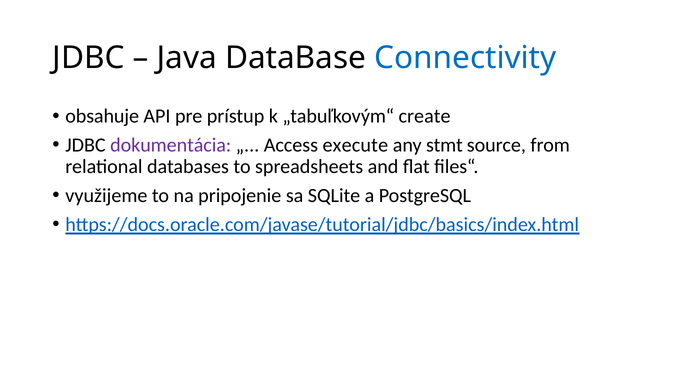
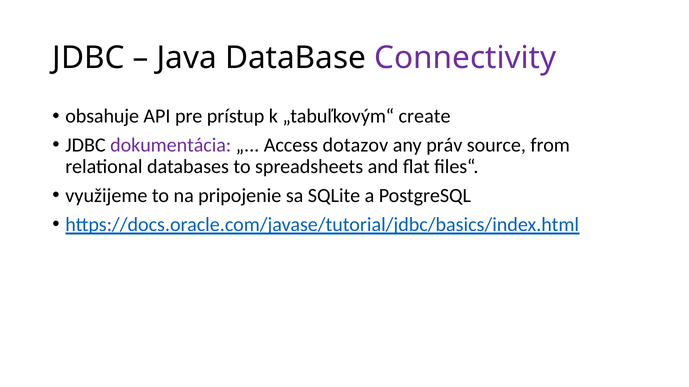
Connectivity colour: blue -> purple
execute: execute -> dotazov
stmt: stmt -> práv
